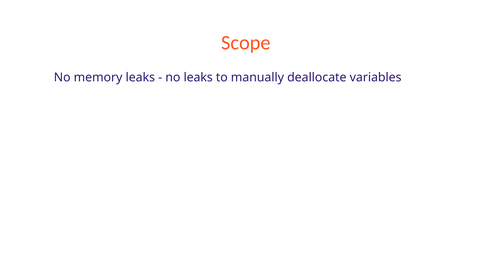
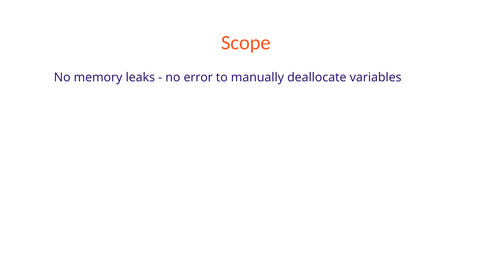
no leaks: leaks -> error
